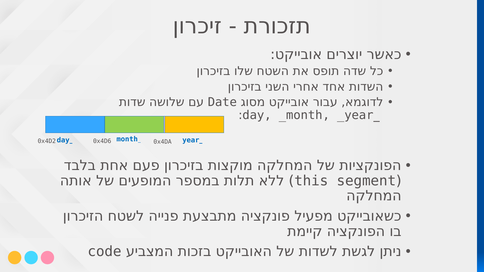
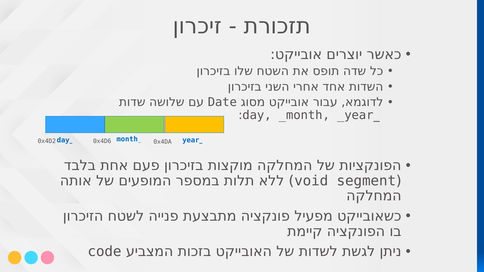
this: this -> void
